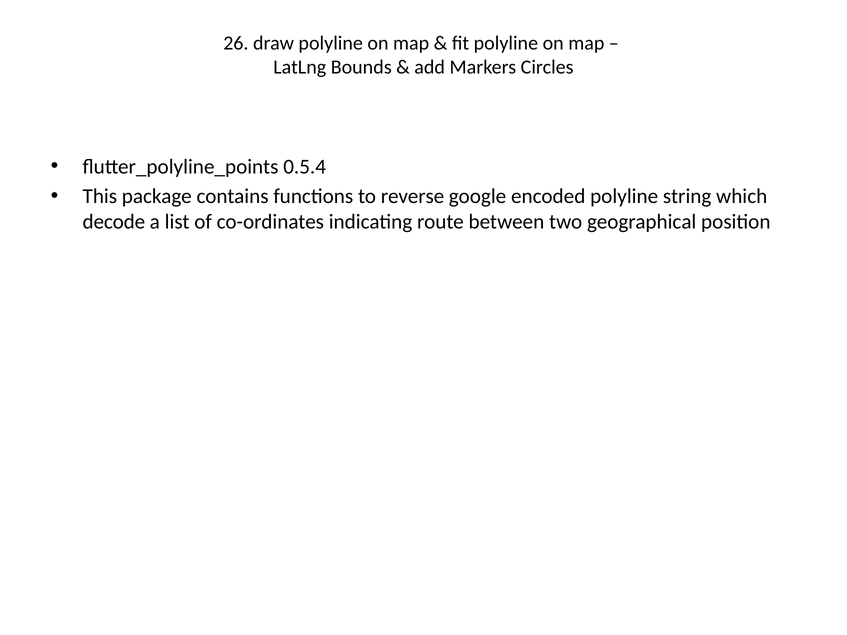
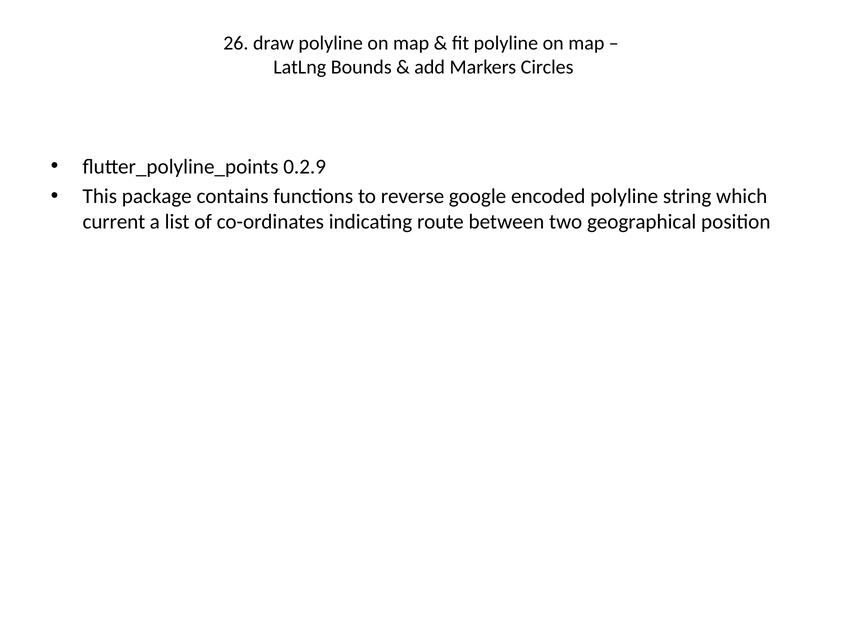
0.5.4: 0.5.4 -> 0.2.9
decode: decode -> current
